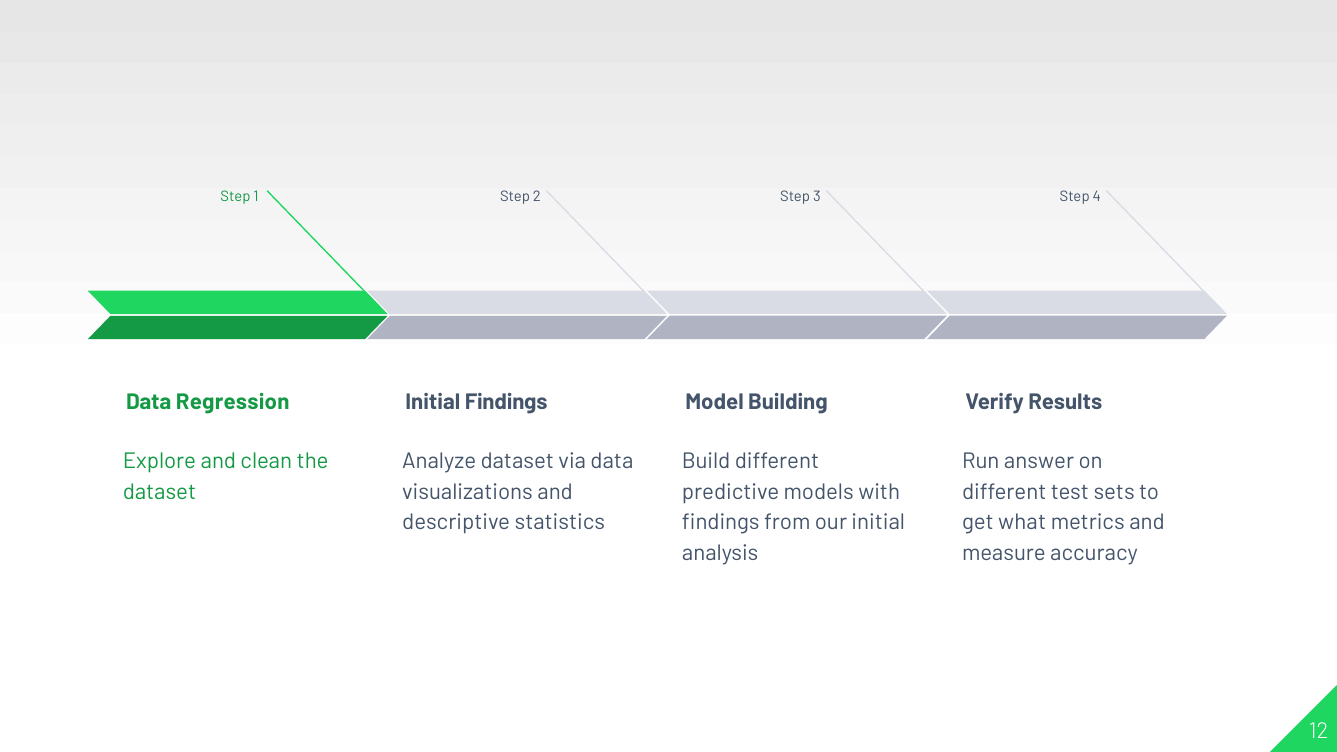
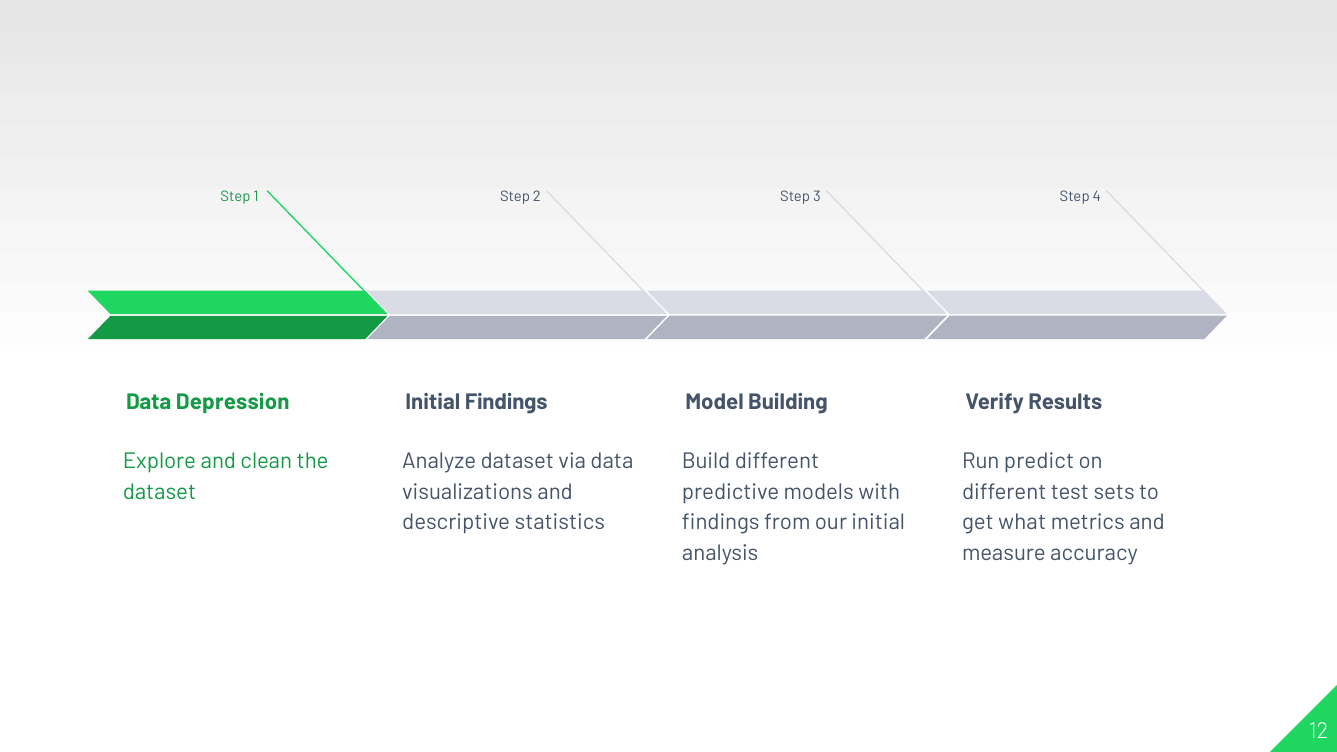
Regression: Regression -> Depression
answer: answer -> predict
